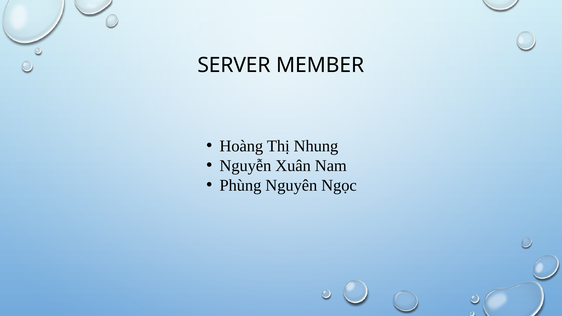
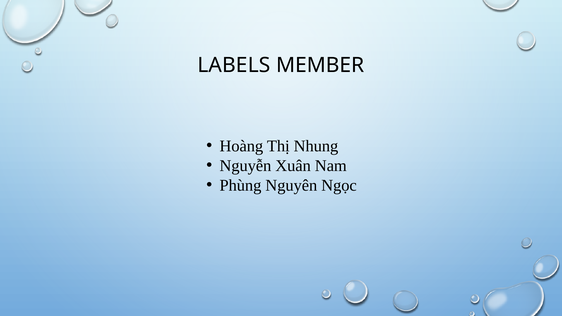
SERVER: SERVER -> LABELS
